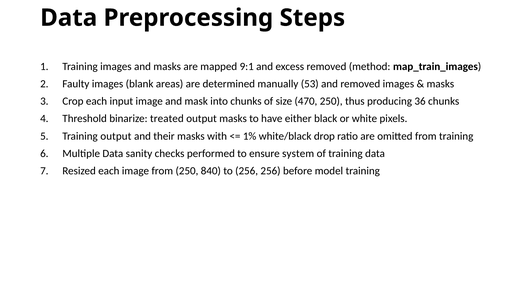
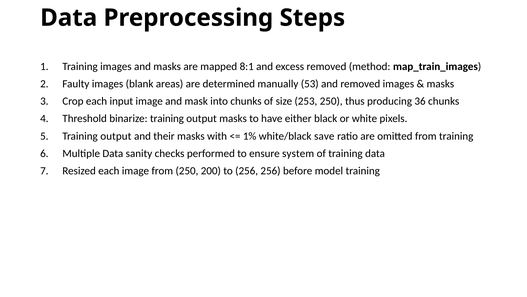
9:1: 9:1 -> 8:1
470: 470 -> 253
binarize treated: treated -> training
drop: drop -> save
840: 840 -> 200
